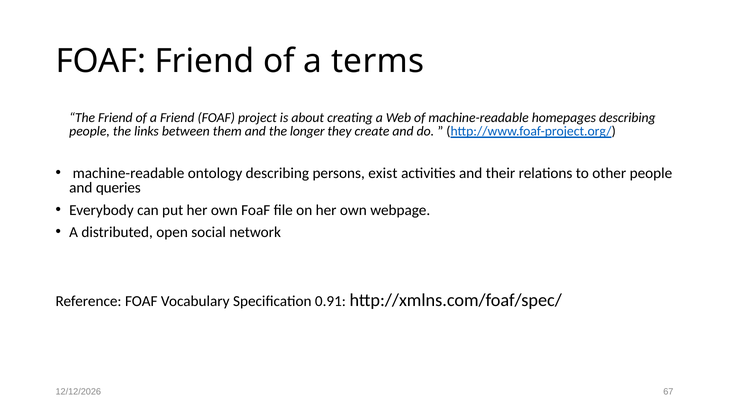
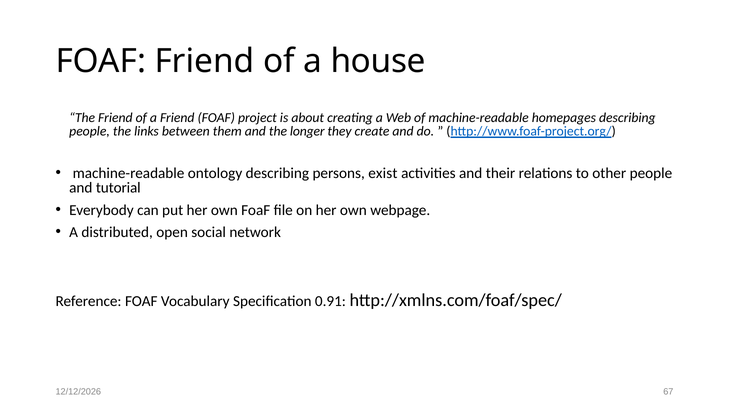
terms: terms -> house
queries: queries -> tutorial
